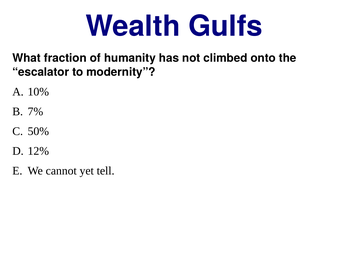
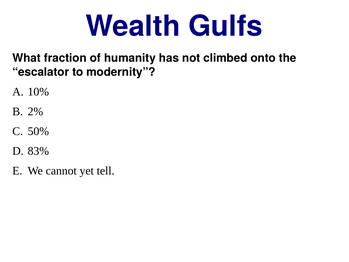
7%: 7% -> 2%
12%: 12% -> 83%
